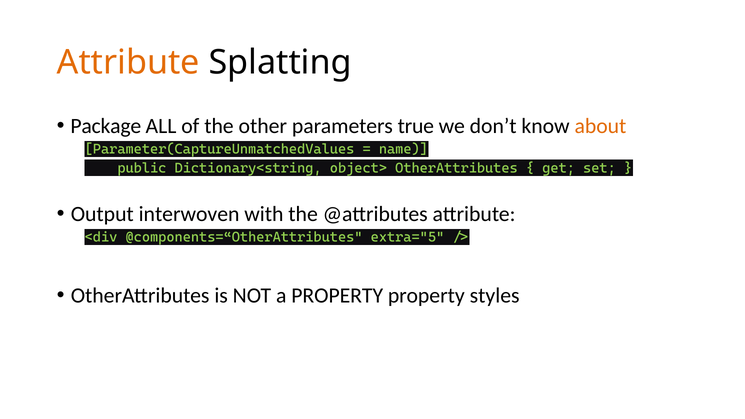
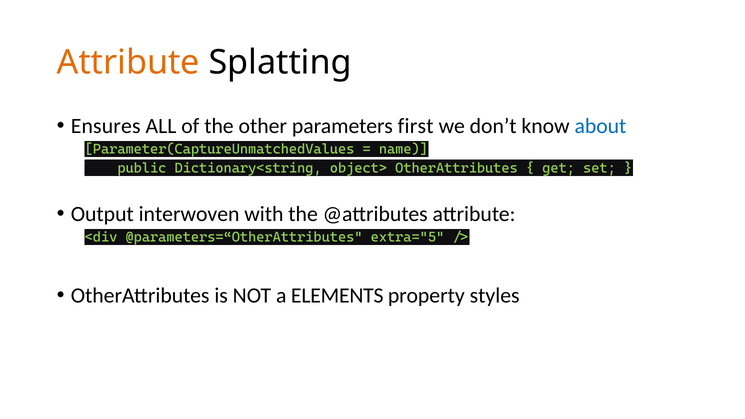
Package: Package -> Ensures
true: true -> first
about colour: orange -> blue
@components=“OtherAttributes: @components=“OtherAttributes -> @parameters=“OtherAttributes
a PROPERTY: PROPERTY -> ELEMENTS
